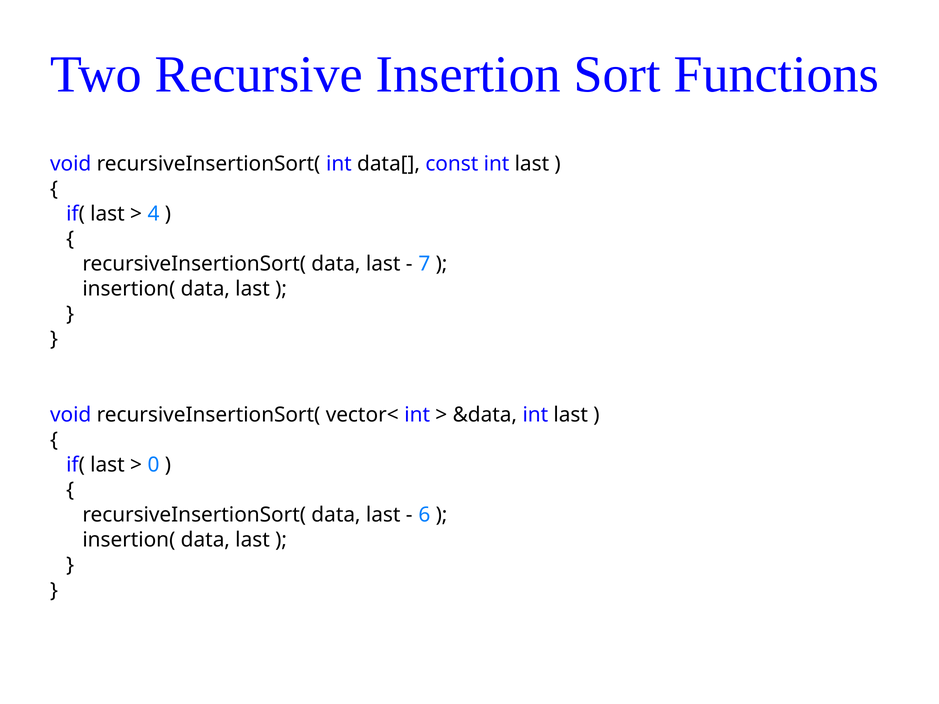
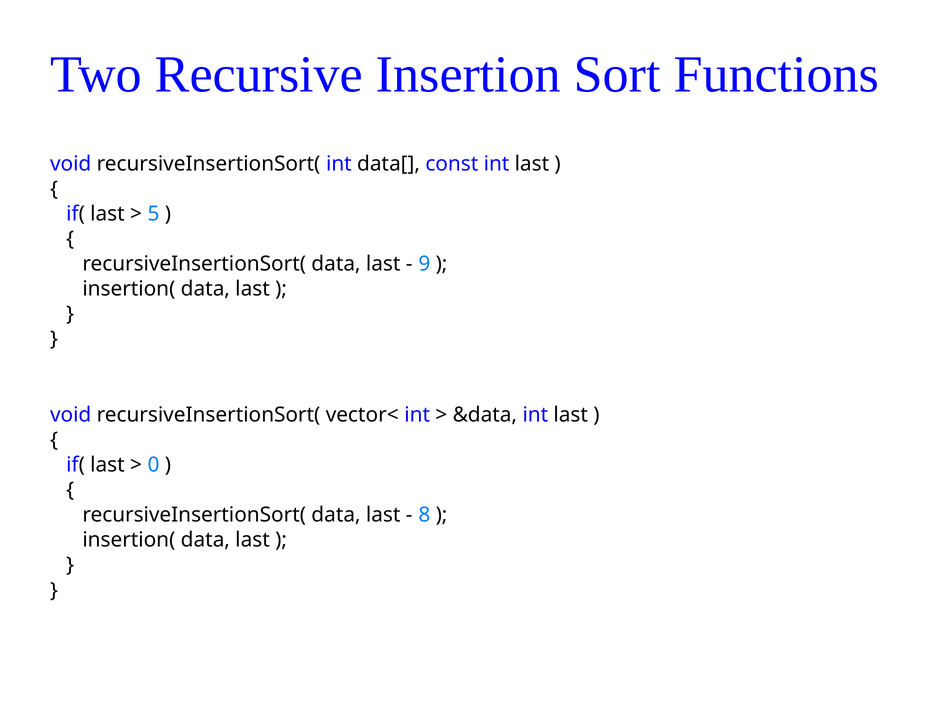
4: 4 -> 5
7: 7 -> 9
6: 6 -> 8
